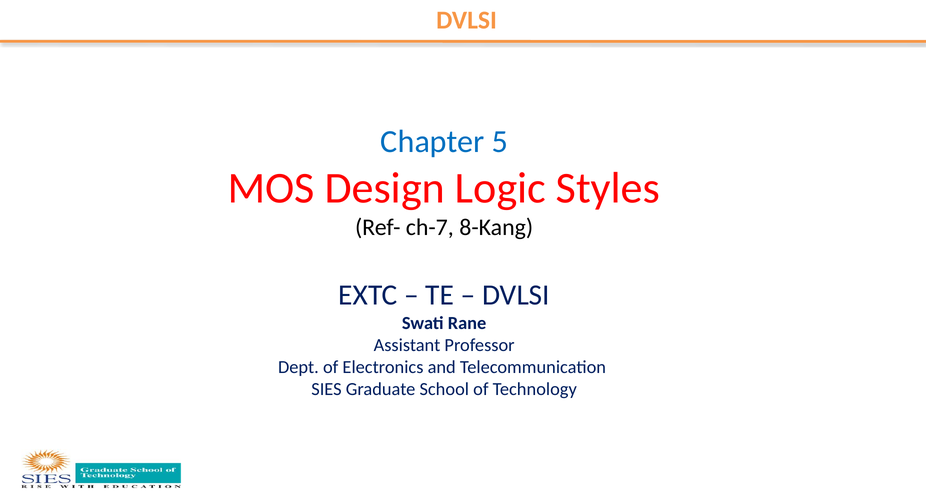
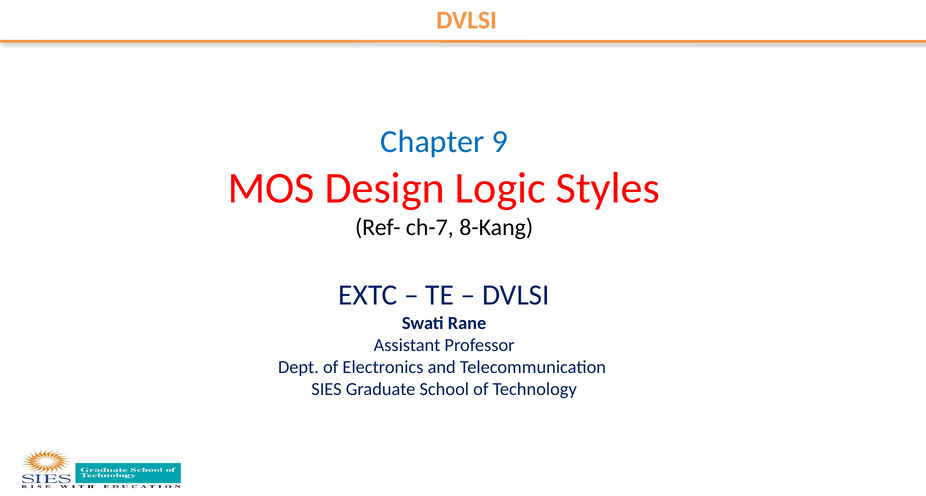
5: 5 -> 9
